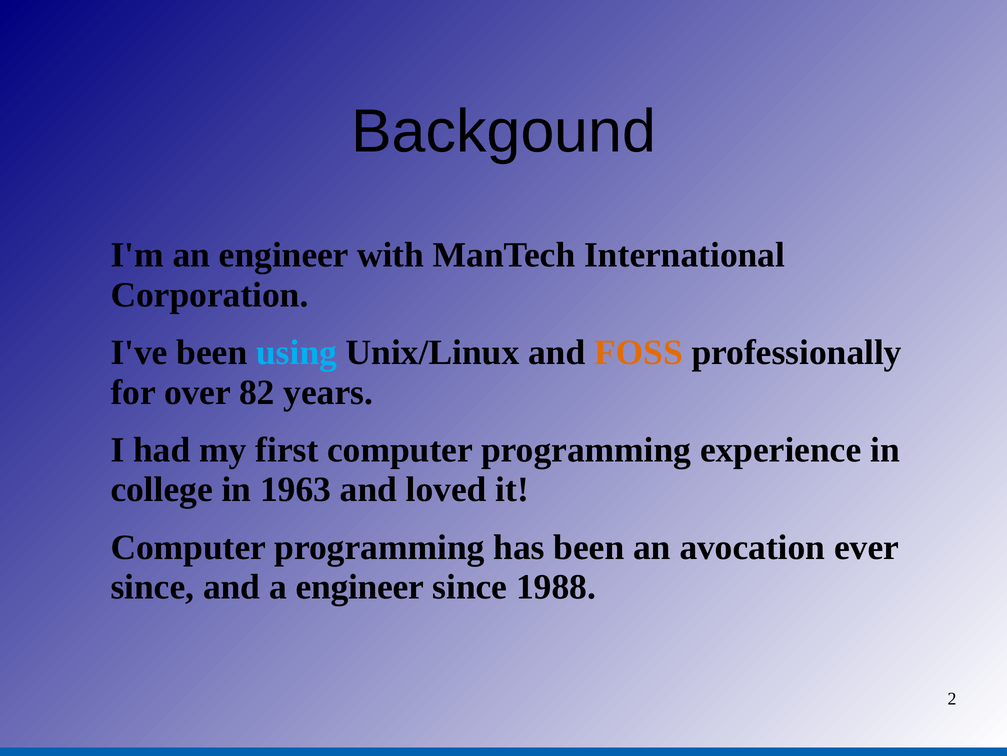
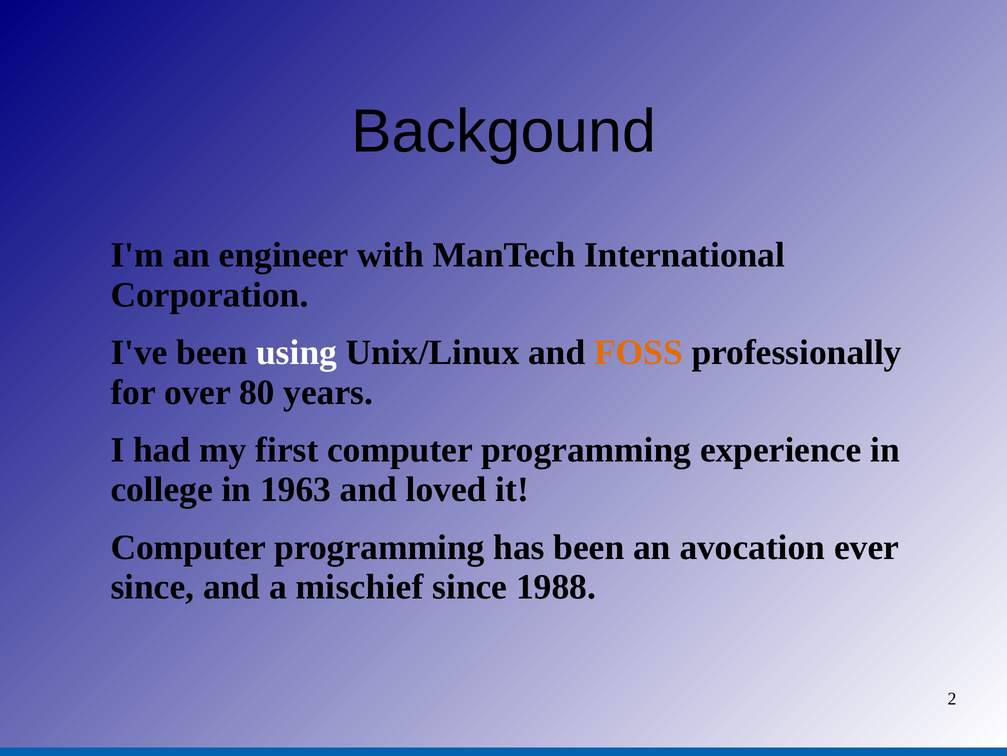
using colour: light blue -> white
82: 82 -> 80
a engineer: engineer -> mischief
